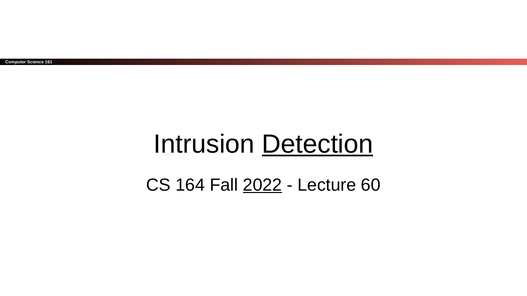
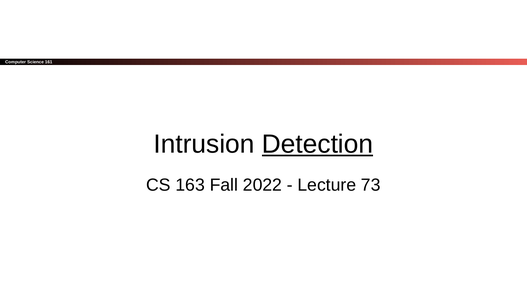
164: 164 -> 163
2022 underline: present -> none
60: 60 -> 73
